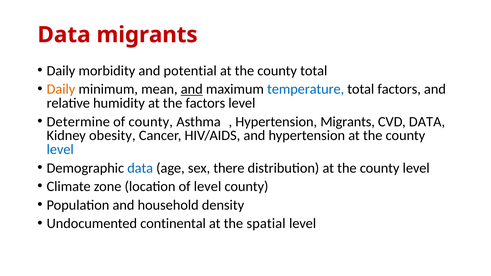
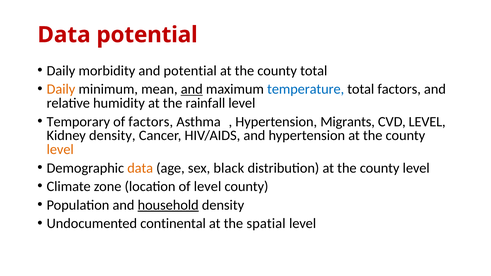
Data migrants: migrants -> potential
the factors: factors -> rainfall
Determine: Determine -> Temporary
of county: county -> factors
CVD DATA: DATA -> LEVEL
Kidney obesity: obesity -> density
level at (60, 150) colour: blue -> orange
data at (140, 168) colour: blue -> orange
there: there -> black
household underline: none -> present
